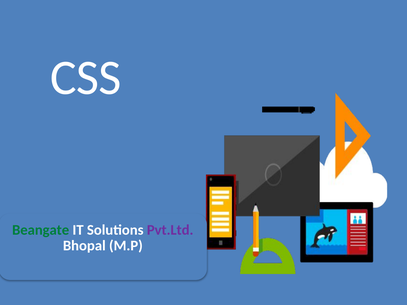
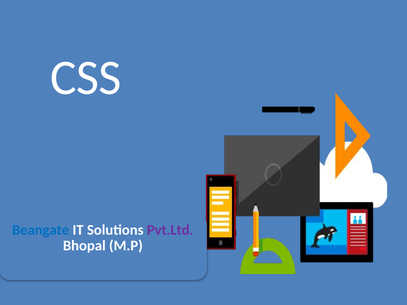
Beangate colour: green -> blue
